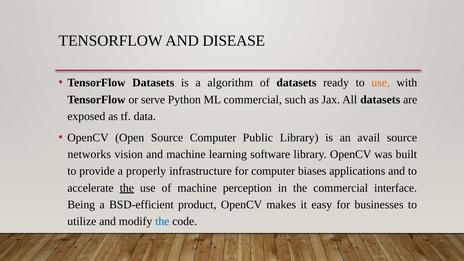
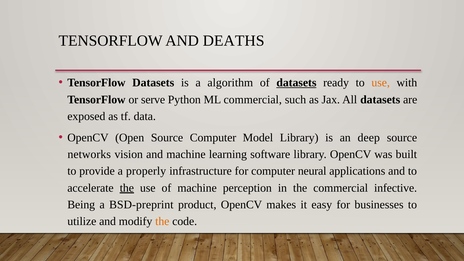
DISEASE: DISEASE -> DEATHS
datasets at (296, 83) underline: none -> present
Public: Public -> Model
avail: avail -> deep
biases: biases -> neural
interface: interface -> infective
BSD-efficient: BSD-efficient -> BSD-preprint
the at (162, 221) colour: blue -> orange
